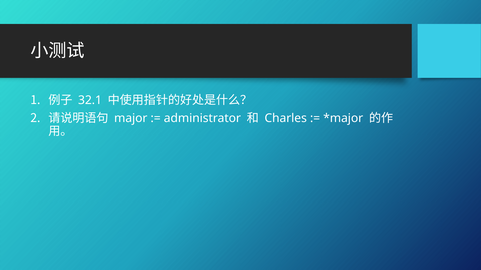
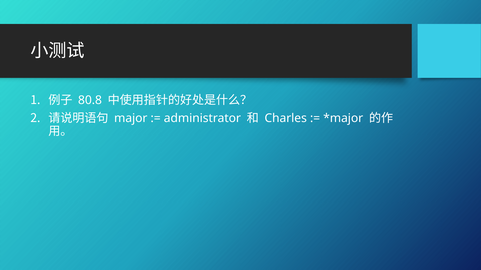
32.1: 32.1 -> 80.8
